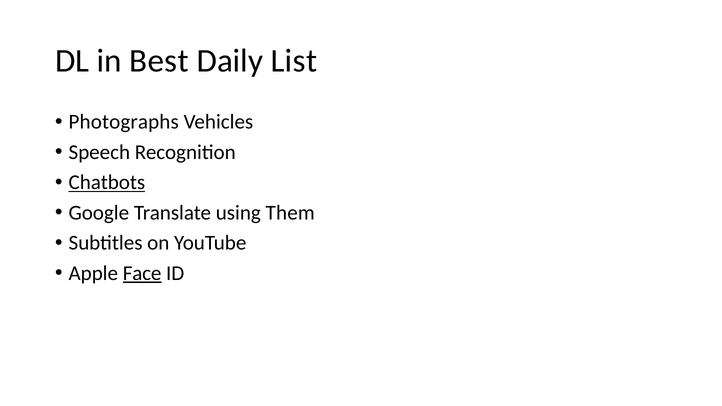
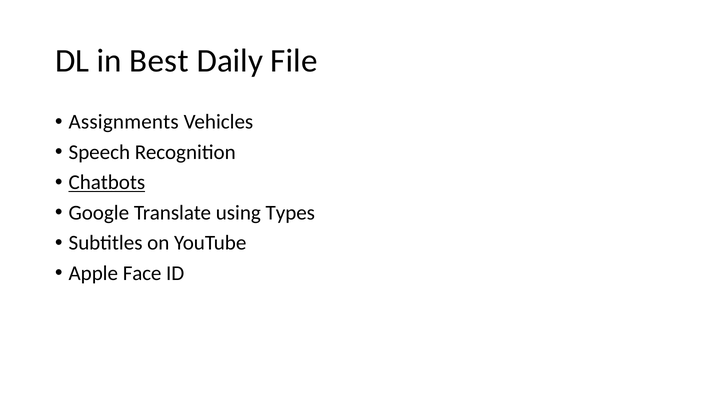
List: List -> File
Photographs: Photographs -> Assignments
Them: Them -> Types
Face underline: present -> none
